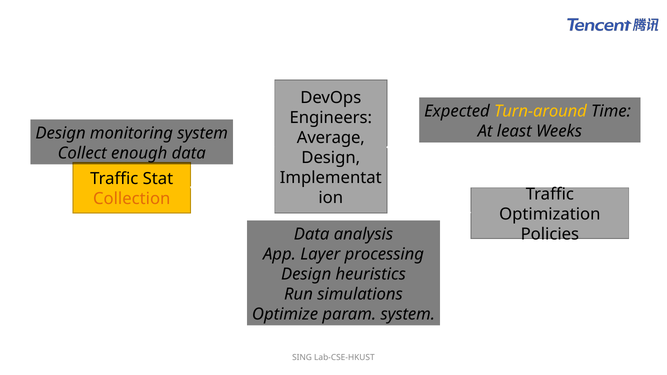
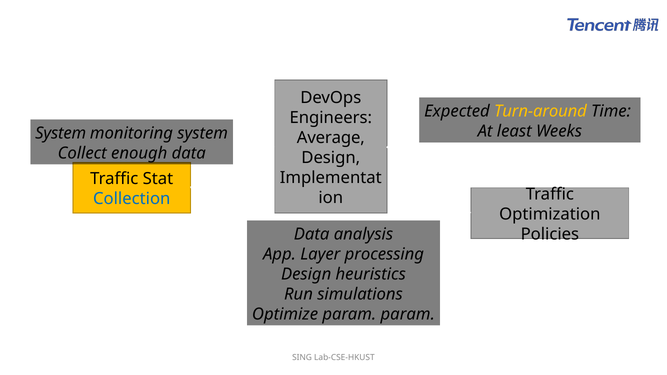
Design at (61, 133): Design -> System
Collection colour: orange -> blue
param system: system -> param
